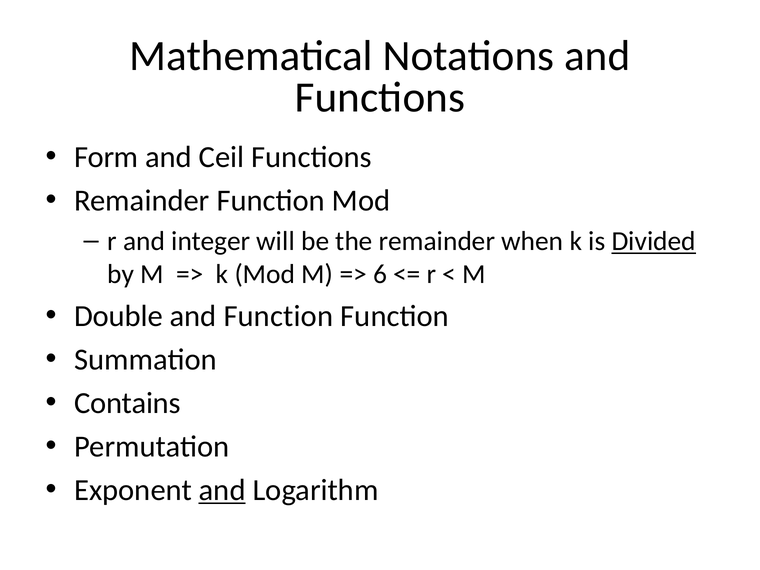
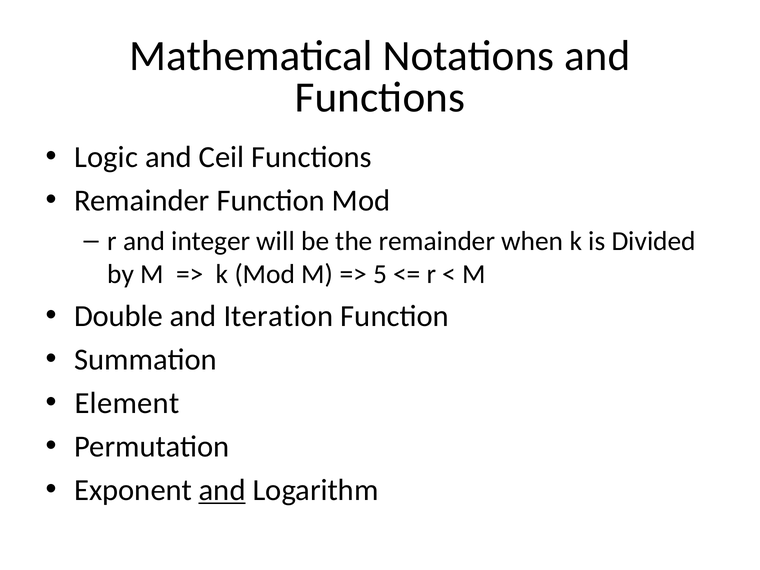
Form: Form -> Logic
Divided underline: present -> none
6: 6 -> 5
and Function: Function -> Iteration
Contains: Contains -> Element
